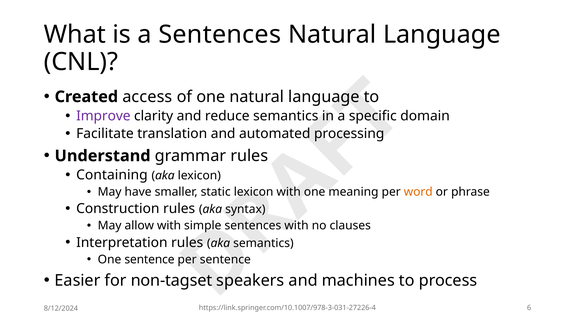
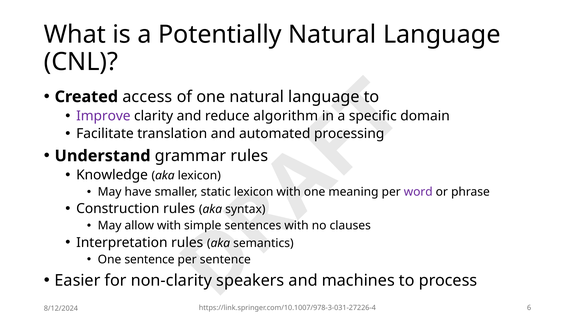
a Sentences: Sentences -> Potentially
reduce semantics: semantics -> algorithm
Containing: Containing -> Knowledge
word colour: orange -> purple
non-tagset: non-tagset -> non-clarity
